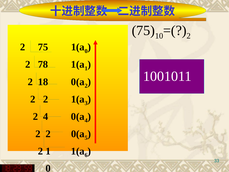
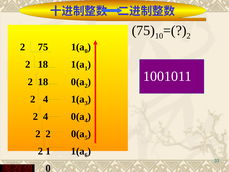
78 at (43, 64): 78 -> 18
2 at (46, 99): 2 -> 4
